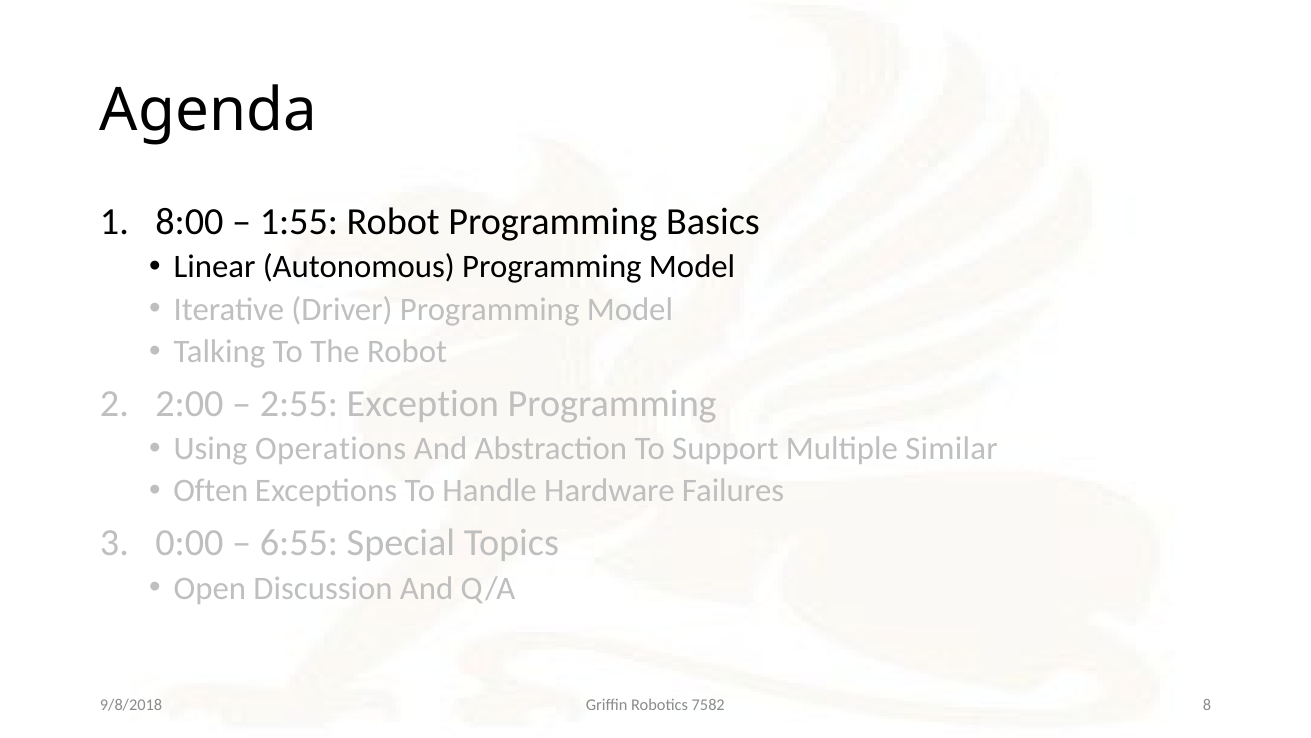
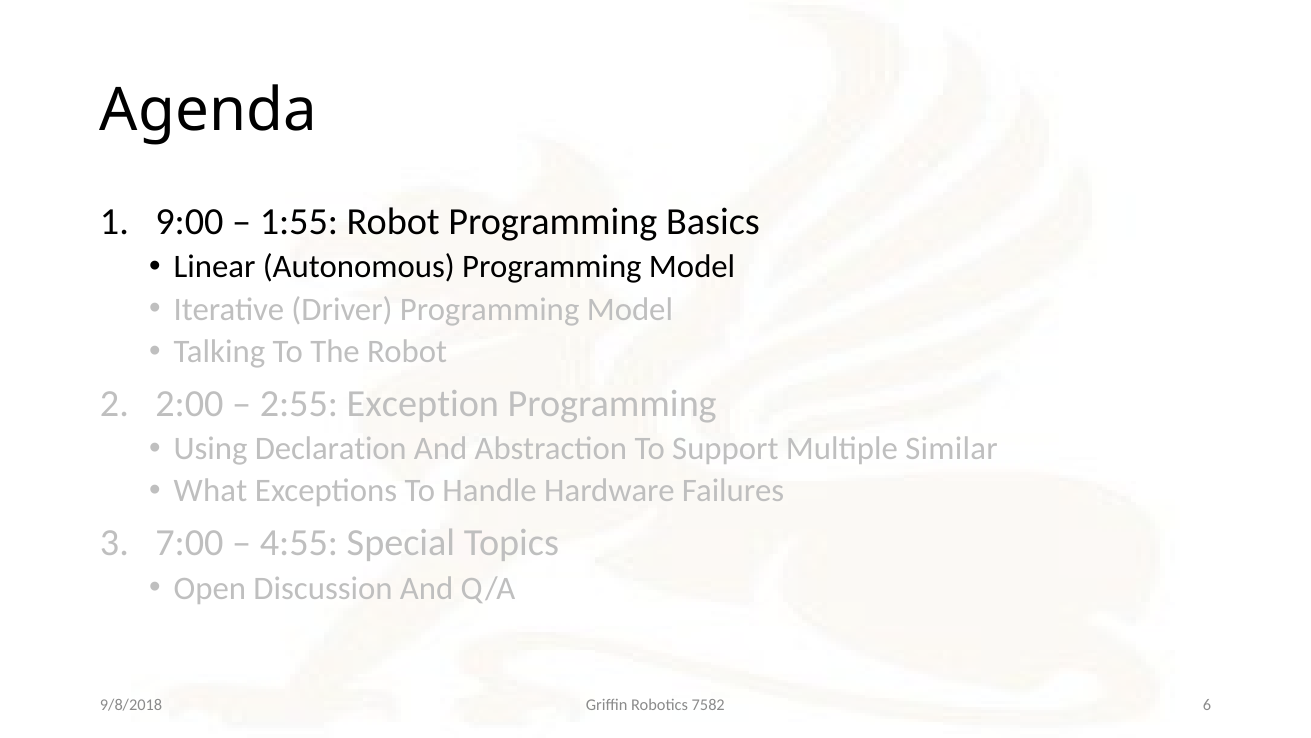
8:00: 8:00 -> 9:00
Operations: Operations -> Declaration
Often: Often -> What
0:00: 0:00 -> 7:00
6:55: 6:55 -> 4:55
8: 8 -> 6
